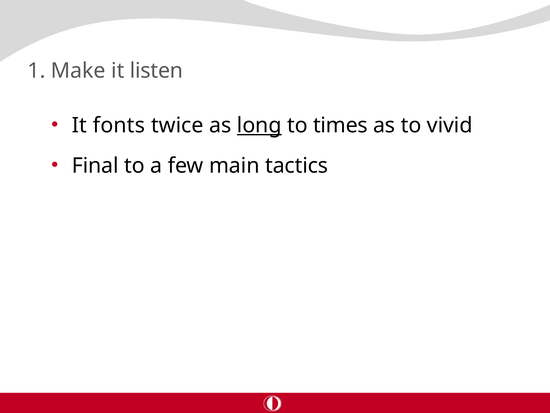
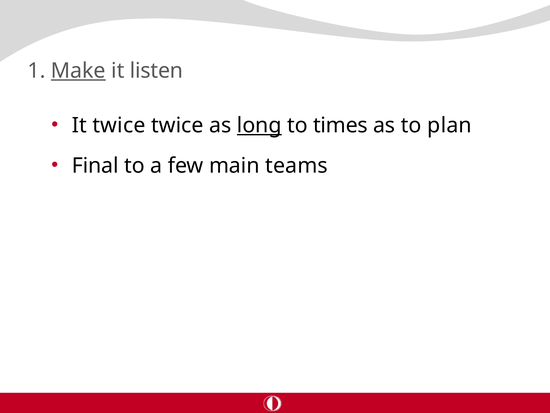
Make underline: none -> present
It fonts: fonts -> twice
vivid: vivid -> plan
tactics: tactics -> teams
